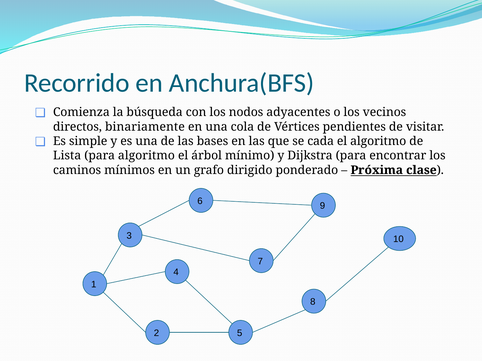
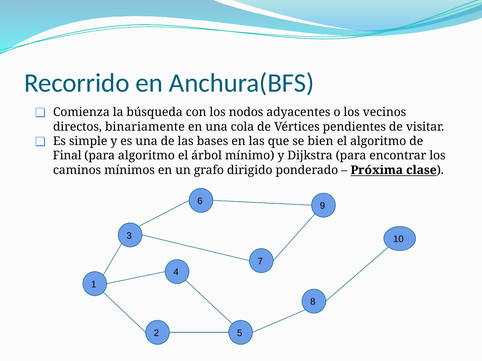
cada: cada -> bien
Lista: Lista -> Final
